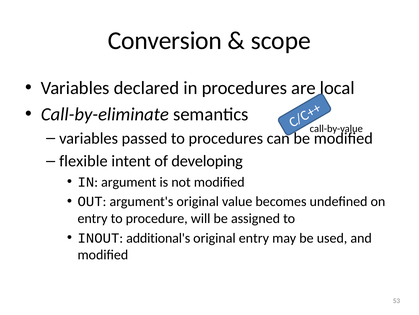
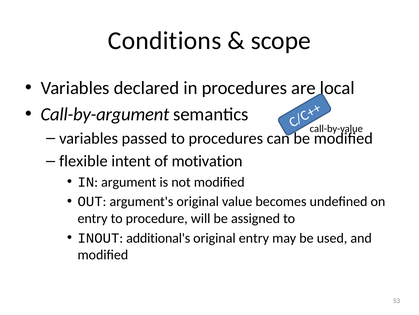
Conversion: Conversion -> Conditions
Call-by-eliminate: Call-by-eliminate -> Call-by-argument
developing: developing -> motivation
